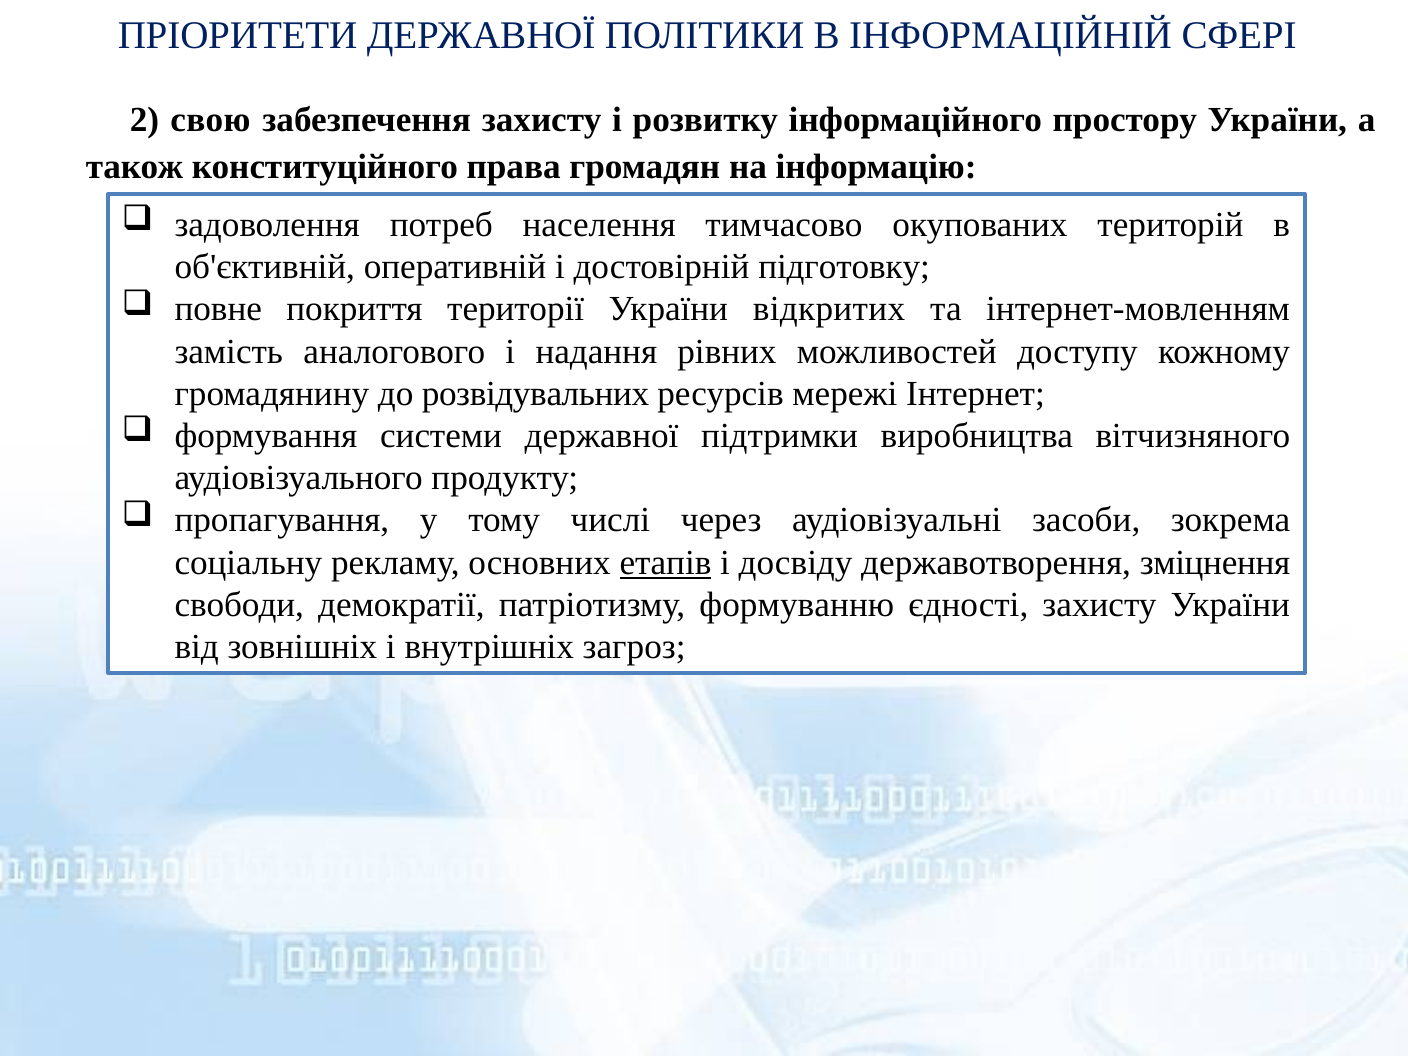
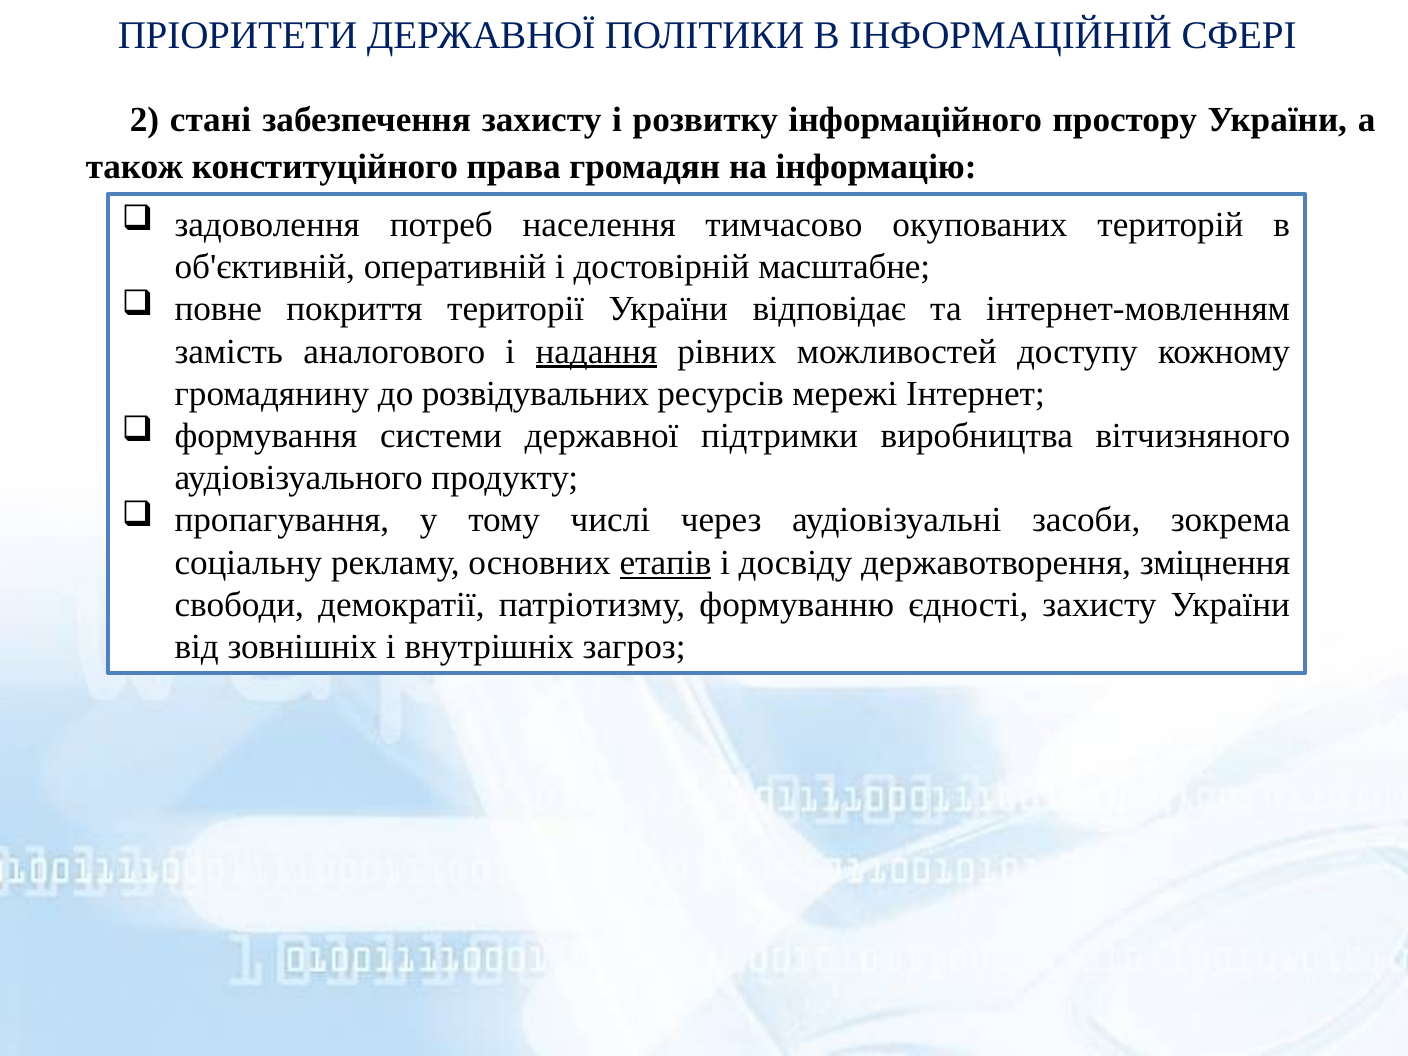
свою: свою -> стані
підготовку: підготовку -> масштабне
відкритих: відкритих -> відповідає
надання underline: none -> present
